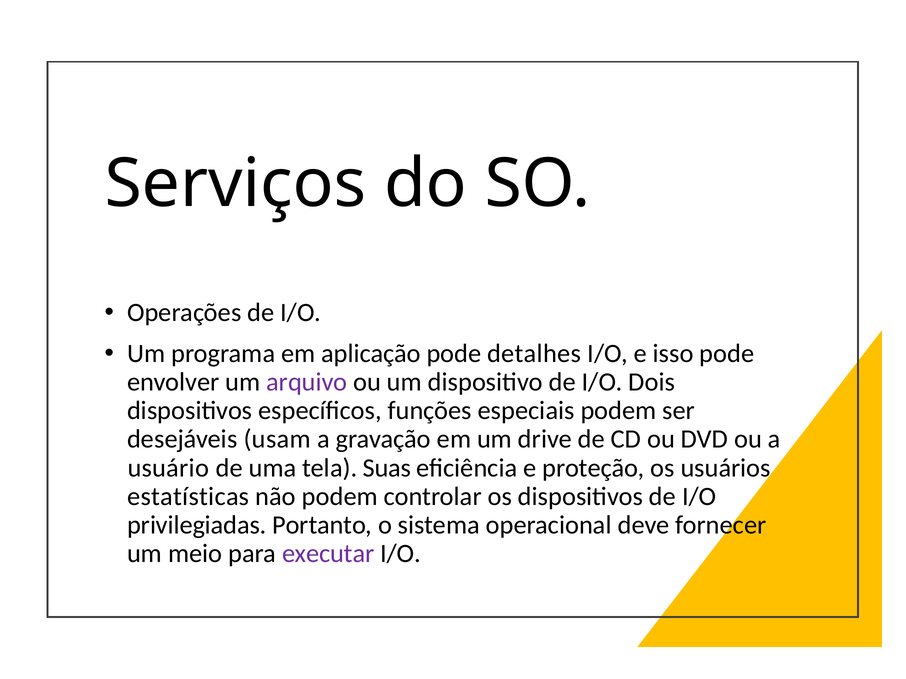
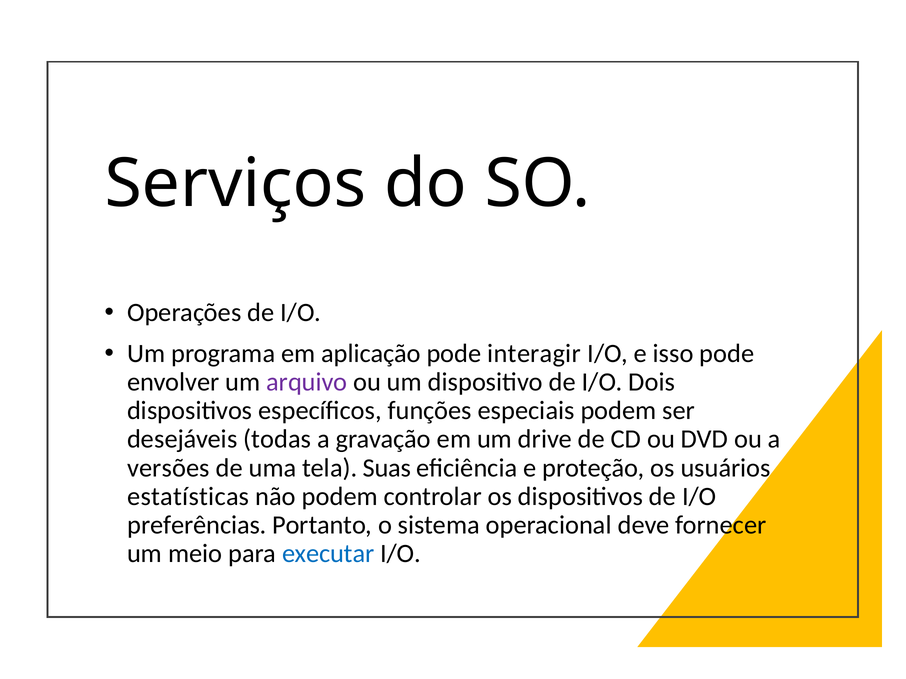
detalhes: detalhes -> interagir
usam: usam -> todas
usuário: usuário -> versões
privilegiadas: privilegiadas -> preferências
executar colour: purple -> blue
